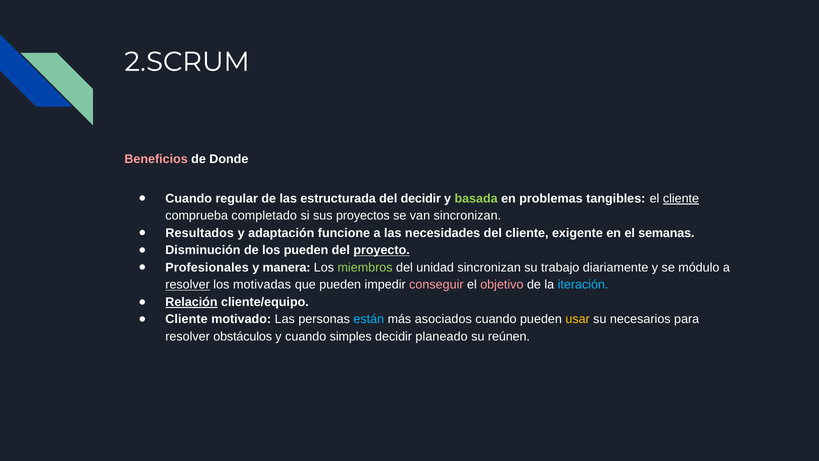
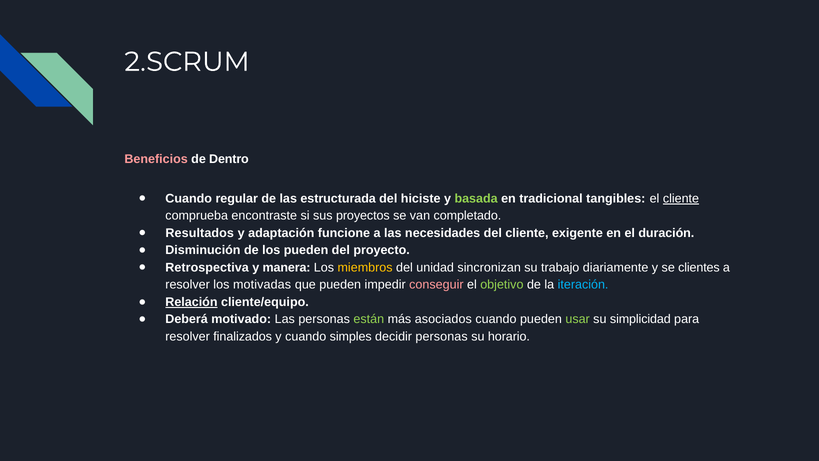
Donde: Donde -> Dentro
del decidir: decidir -> hiciste
problemas: problemas -> tradicional
completado: completado -> encontraste
van sincronizan: sincronizan -> completado
semanas: semanas -> duración
proyecto underline: present -> none
Profesionales: Profesionales -> Retrospectiva
miembros colour: light green -> yellow
módulo: módulo -> clientes
resolver at (188, 285) underline: present -> none
objetivo colour: pink -> light green
Cliente at (186, 319): Cliente -> Deberá
están colour: light blue -> light green
usar colour: yellow -> light green
necesarios: necesarios -> simplicidad
obstáculos: obstáculos -> finalizados
decidir planeado: planeado -> personas
reúnen: reúnen -> horario
